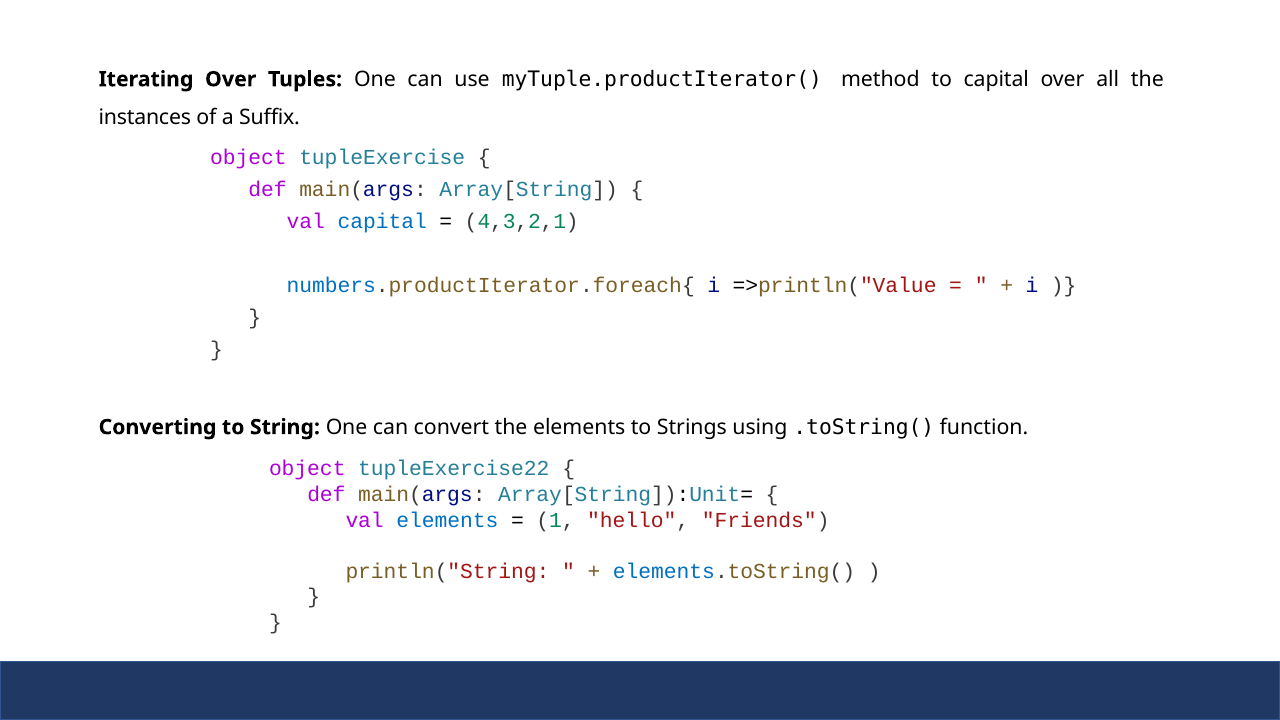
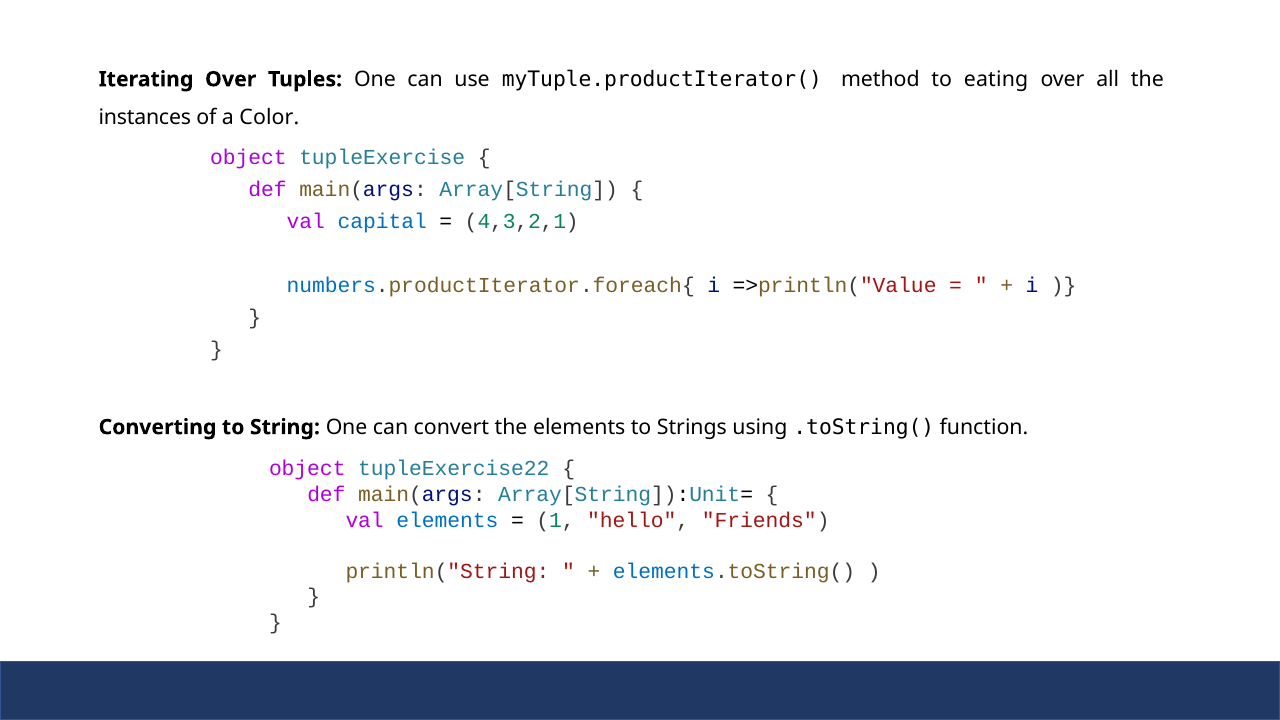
to capital: capital -> eating
Suffix: Suffix -> Color
